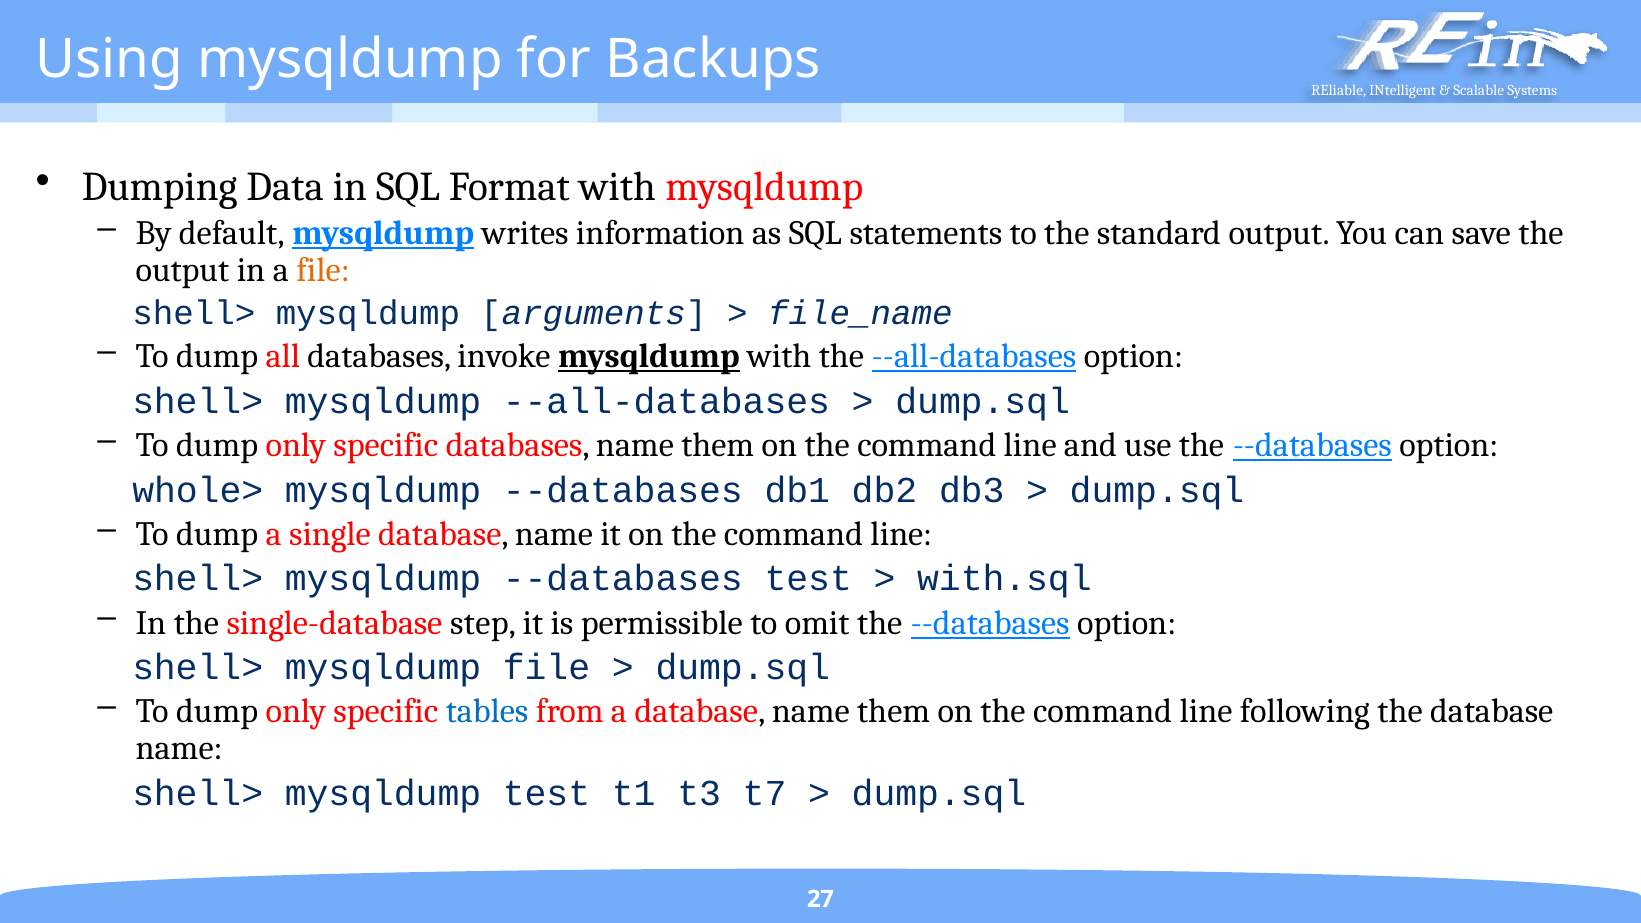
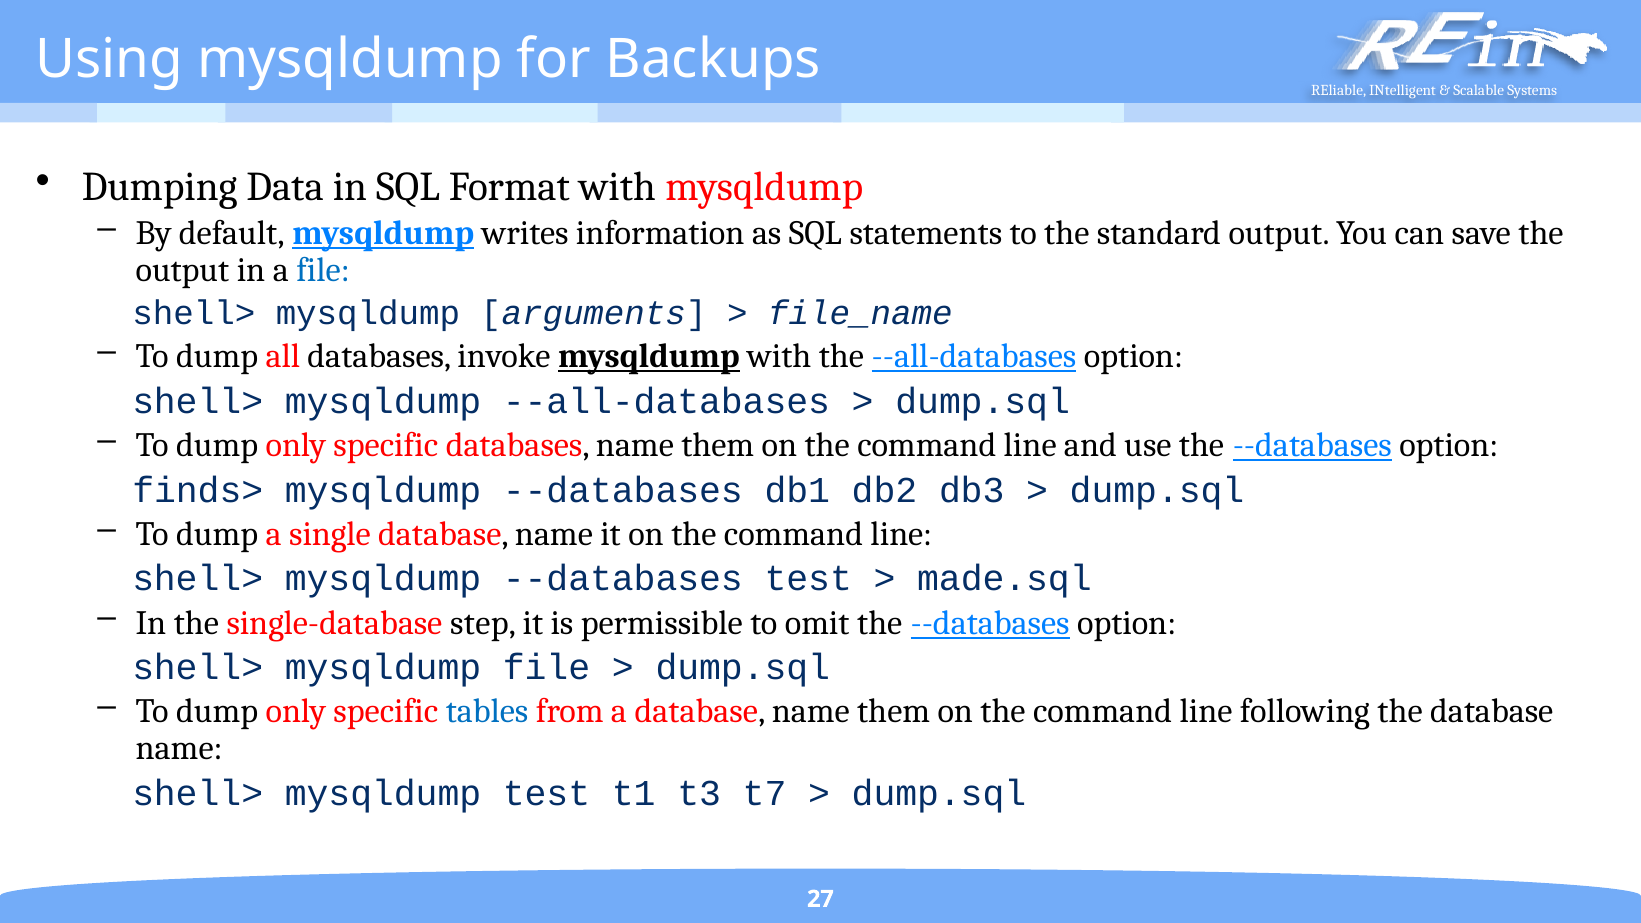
file at (323, 270) colour: orange -> blue
whole>: whole> -> finds>
with.sql: with.sql -> made.sql
